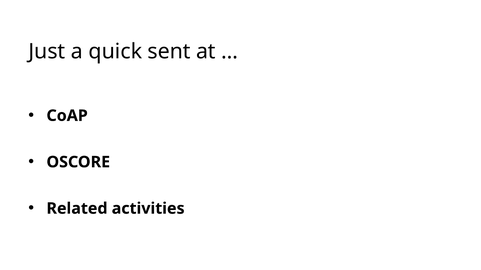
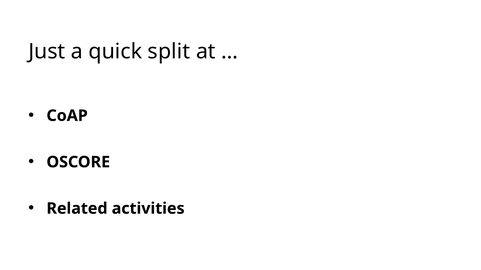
sent: sent -> split
